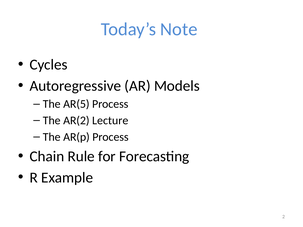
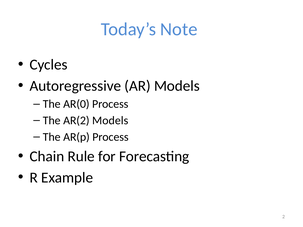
AR(5: AR(5 -> AR(0
AR(2 Lecture: Lecture -> Models
